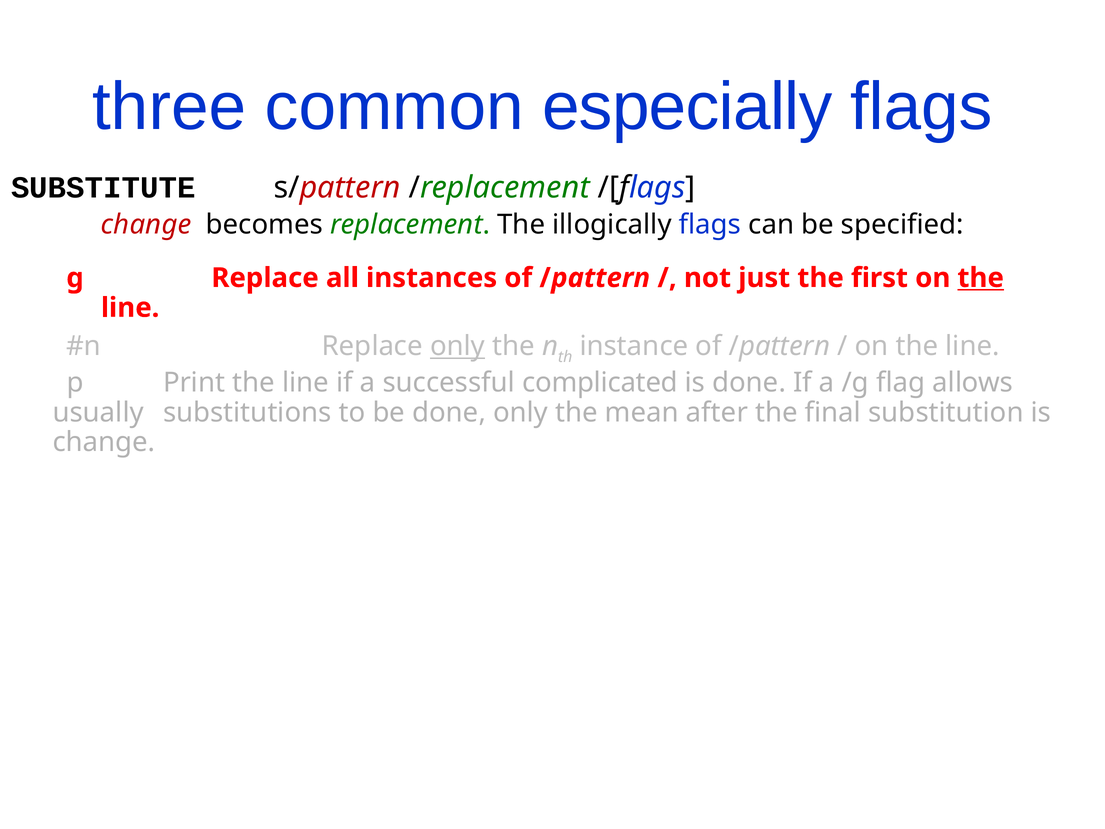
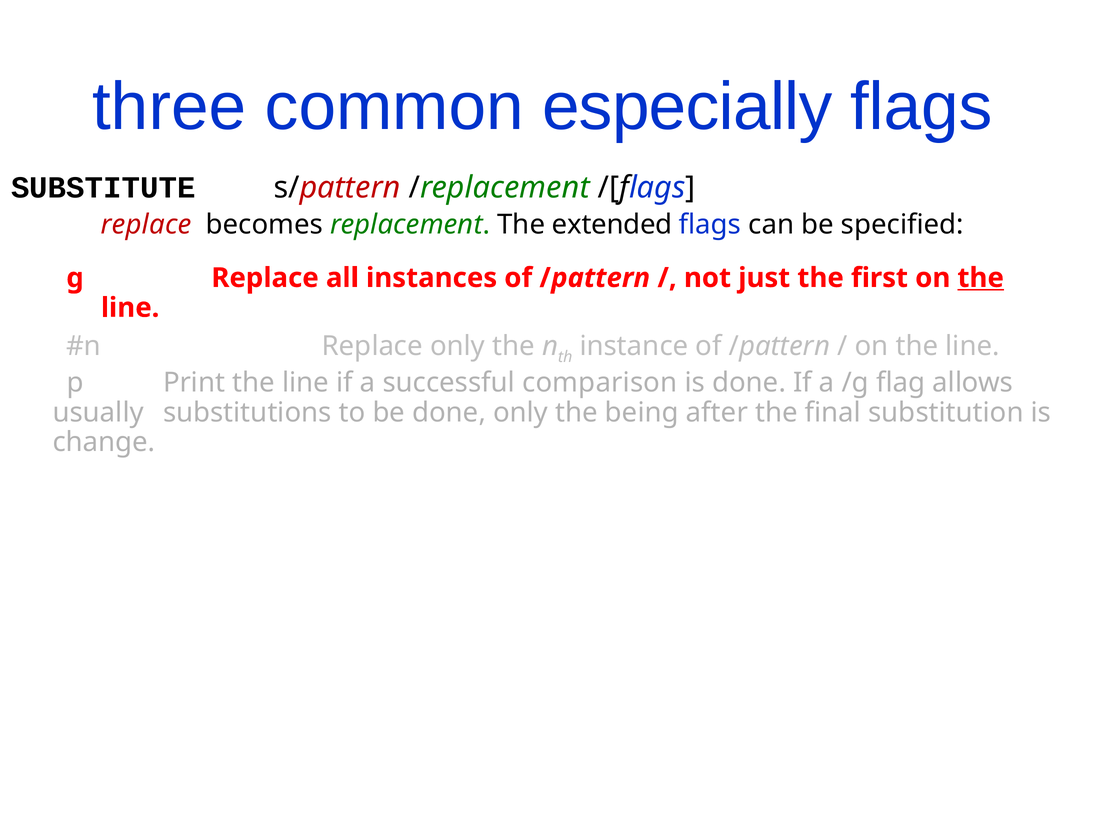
change at (146, 225): change -> replace
illogically: illogically -> extended
only at (458, 346) underline: present -> none
complicated: complicated -> comparison
mean: mean -> being
